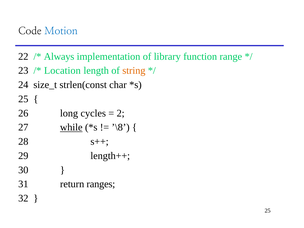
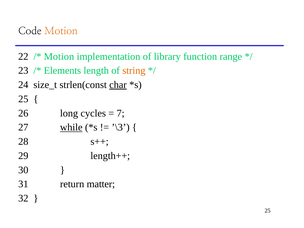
Motion at (61, 31) colour: blue -> orange
Always at (59, 56): Always -> Motion
Location: Location -> Elements
char underline: none -> present
2: 2 -> 7
’\8: ’\8 -> ’\3
ranges: ranges -> matter
